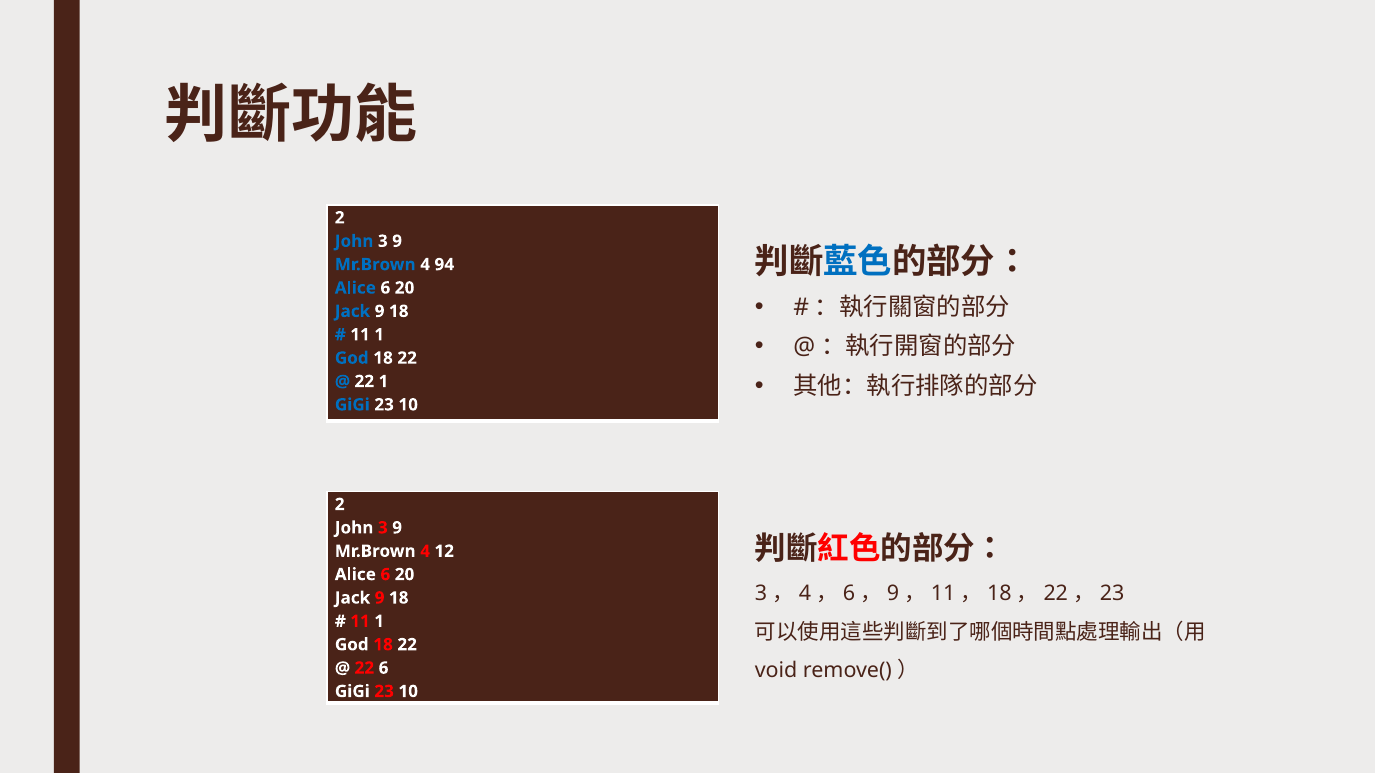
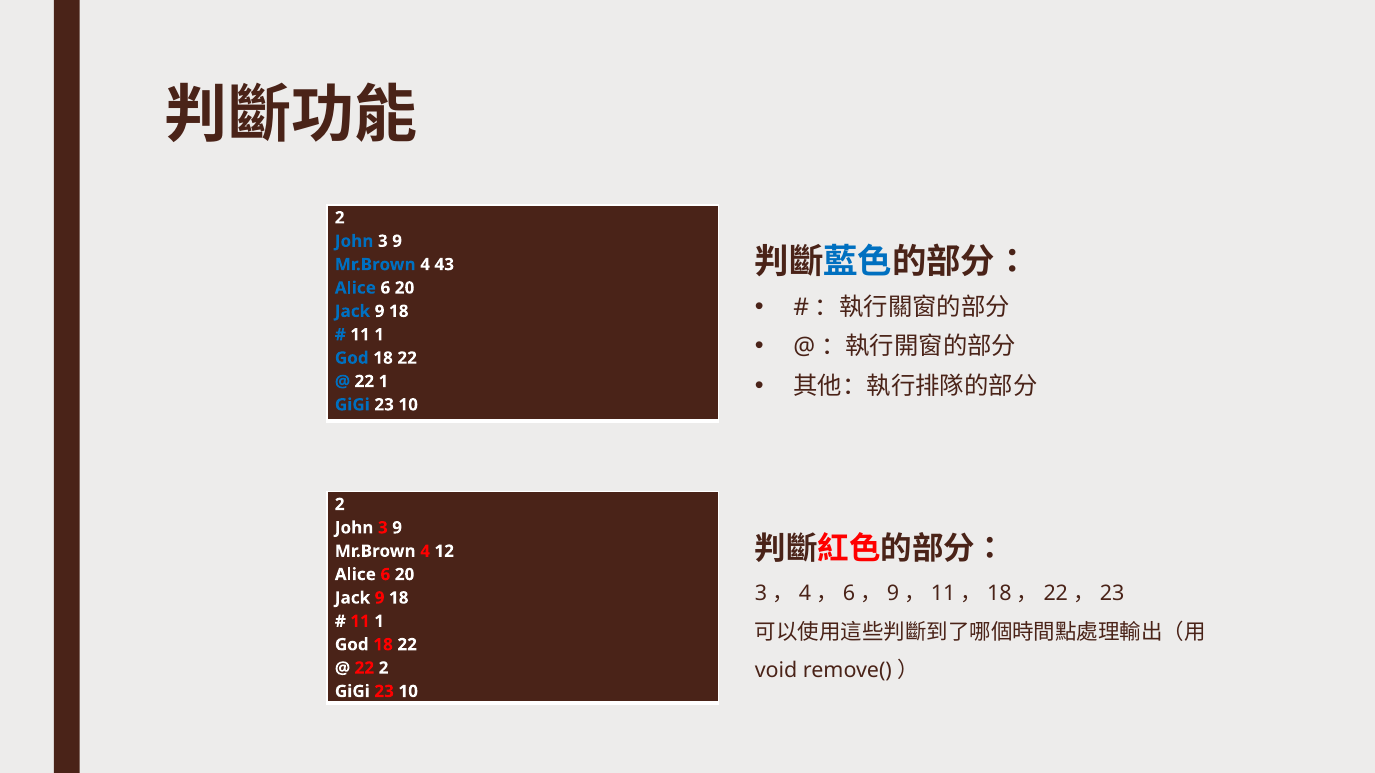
94: 94 -> 43
22 6: 6 -> 2
